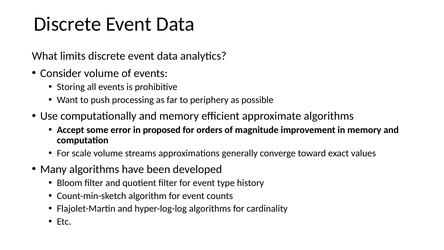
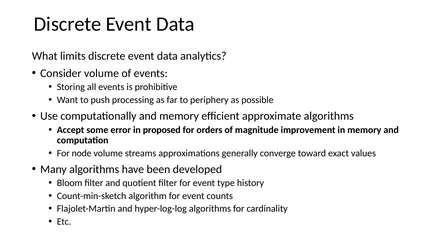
scale: scale -> node
